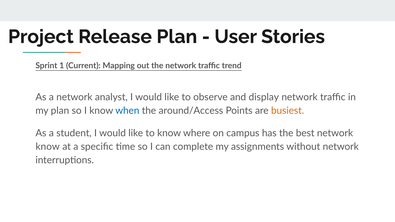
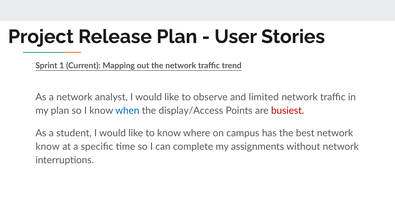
display: display -> limited
around/Access: around/Access -> display/Access
busiest colour: orange -> red
